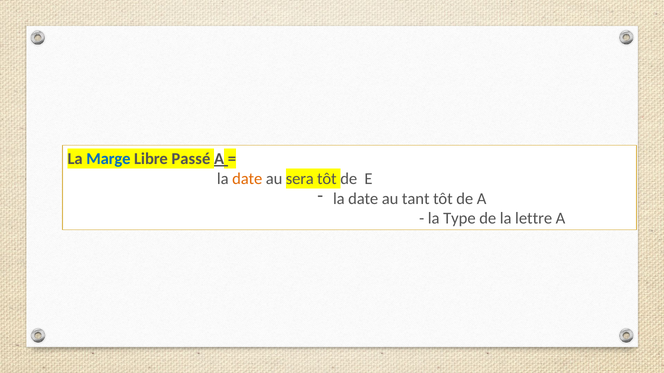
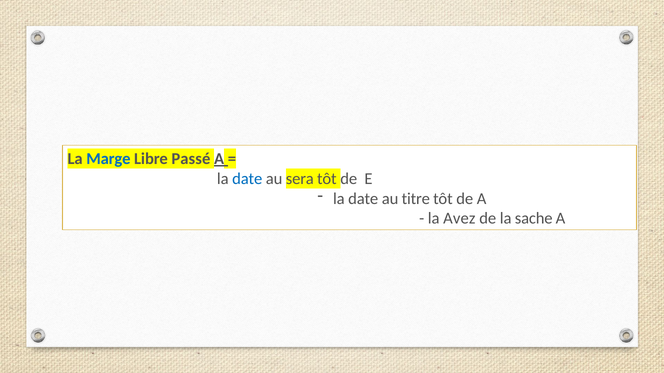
date at (247, 179) colour: orange -> blue
tant: tant -> titre
Type: Type -> Avez
lettre: lettre -> sache
